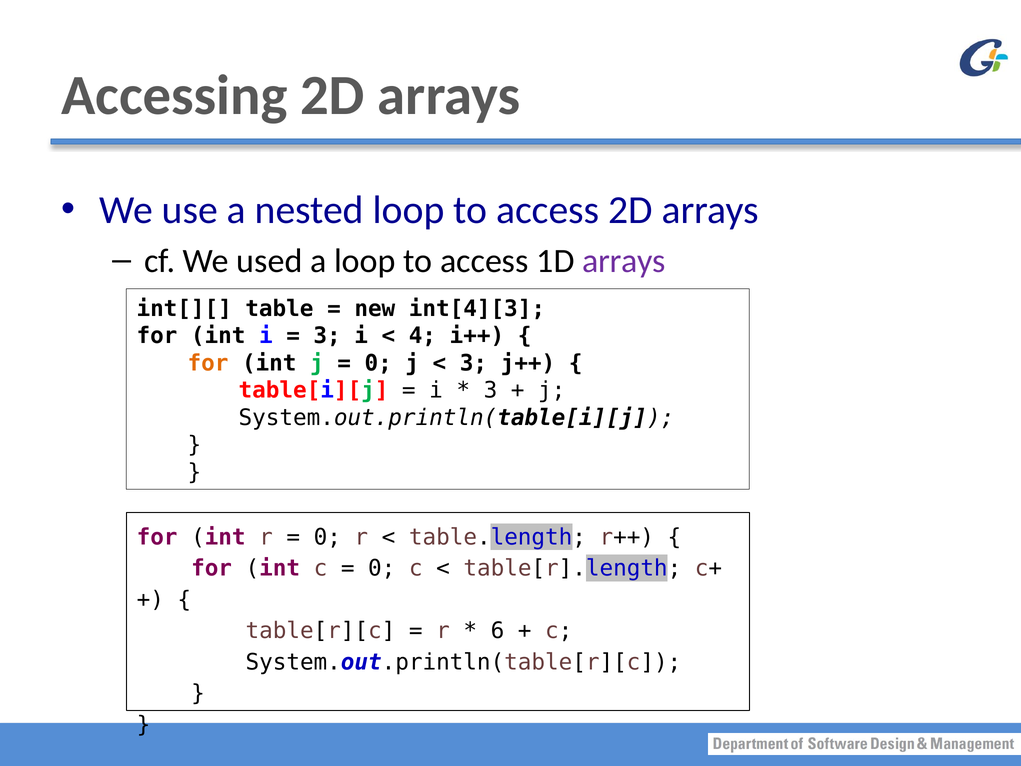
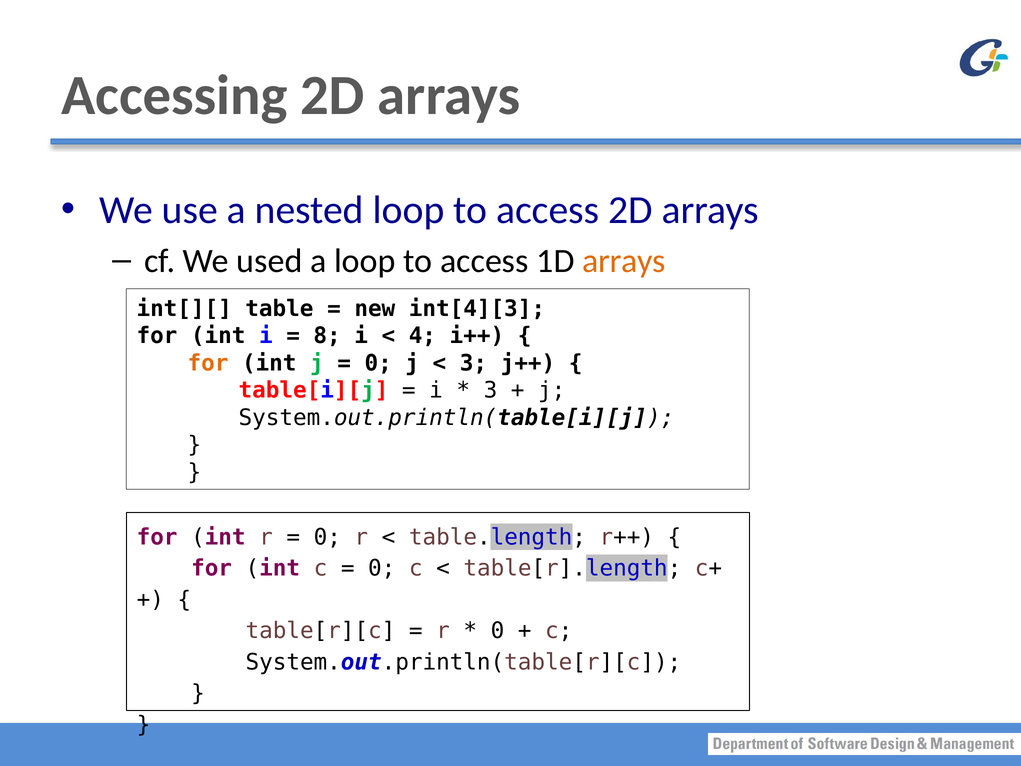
arrays at (624, 261) colour: purple -> orange
3 at (327, 336): 3 -> 8
6 at (497, 631): 6 -> 0
